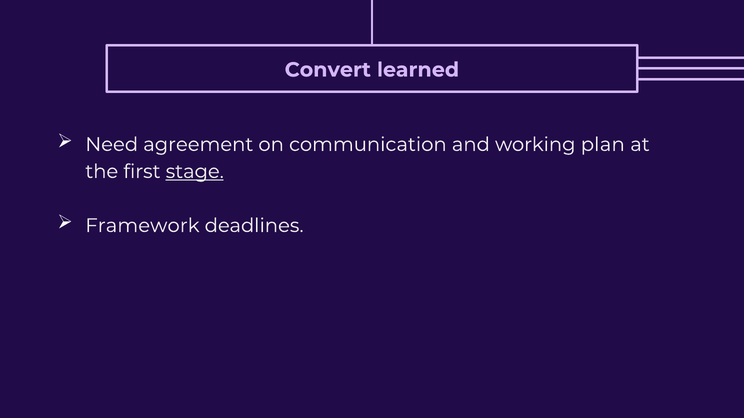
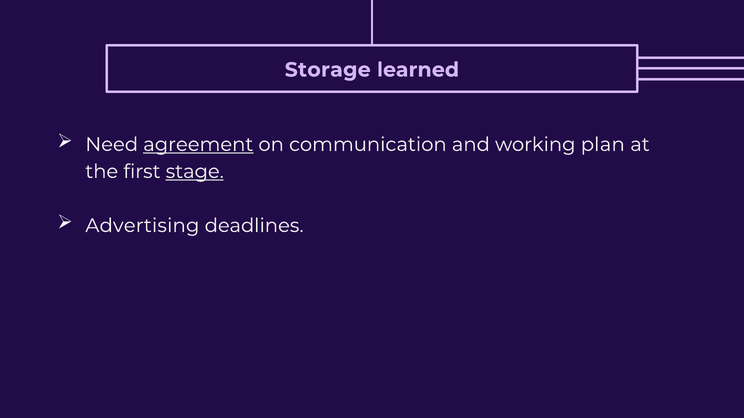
Convert: Convert -> Storage
agreement underline: none -> present
Framework: Framework -> Advertising
